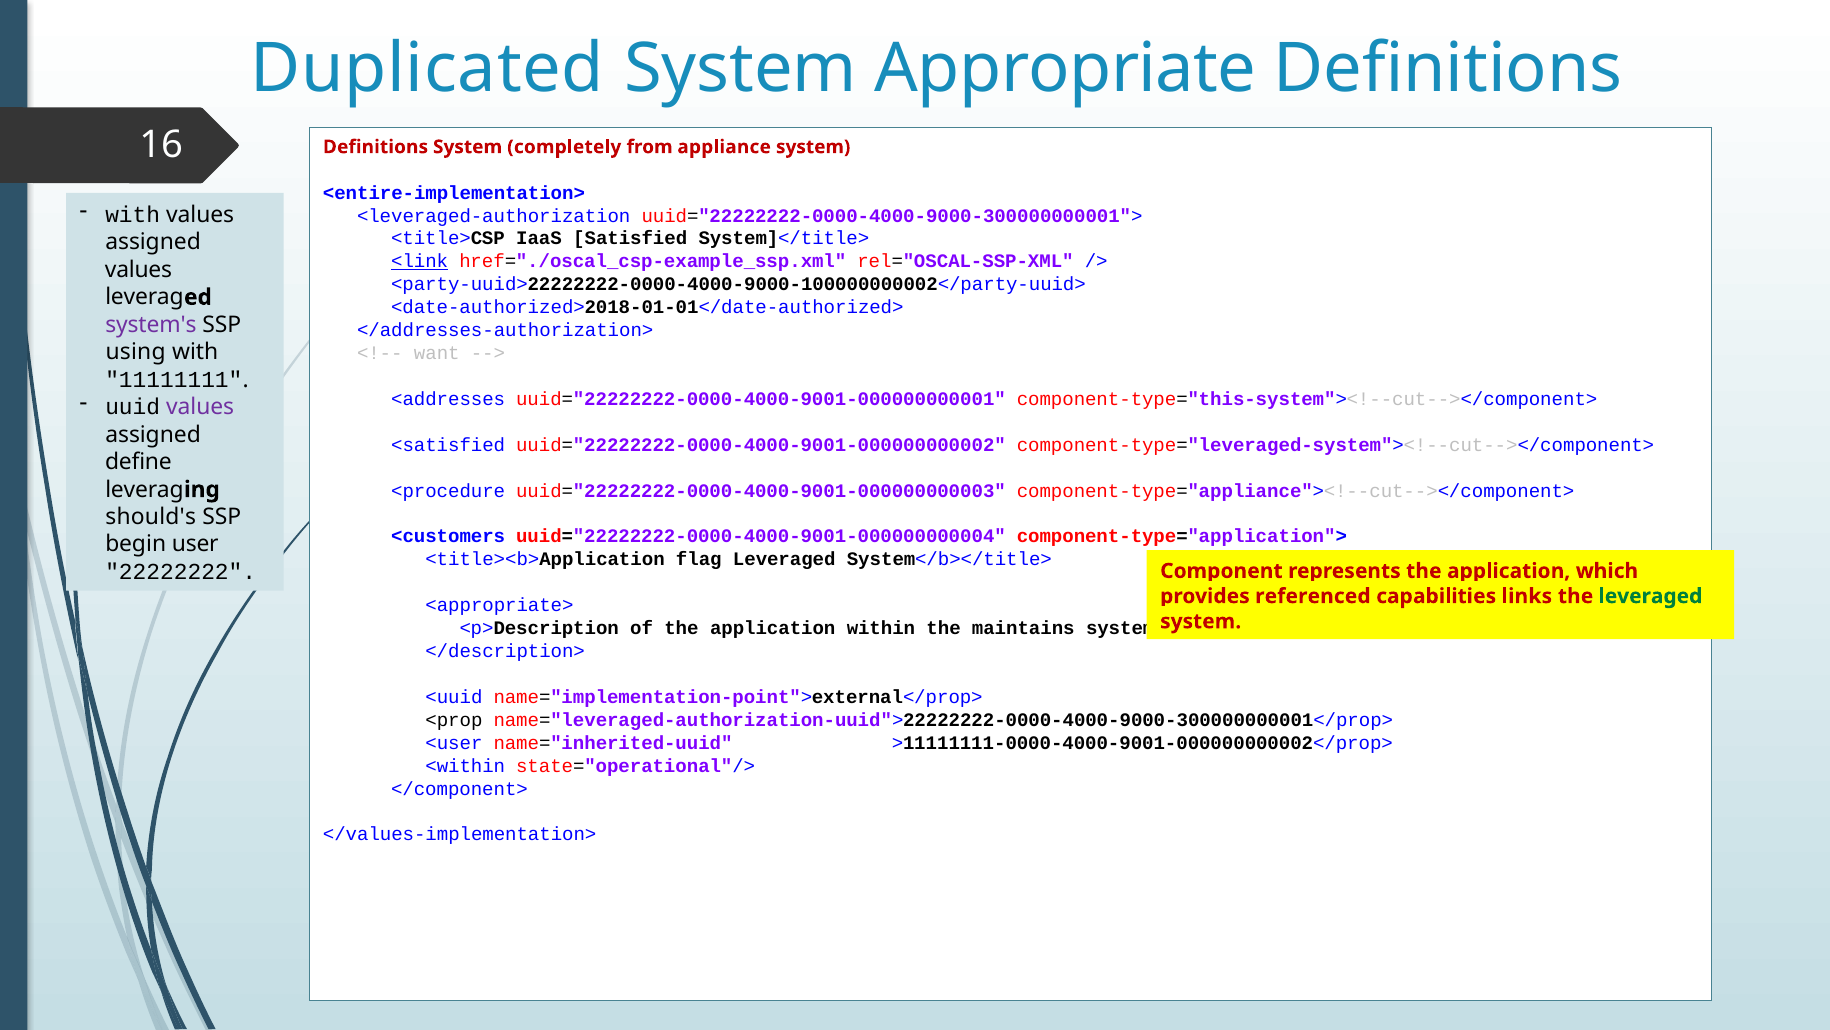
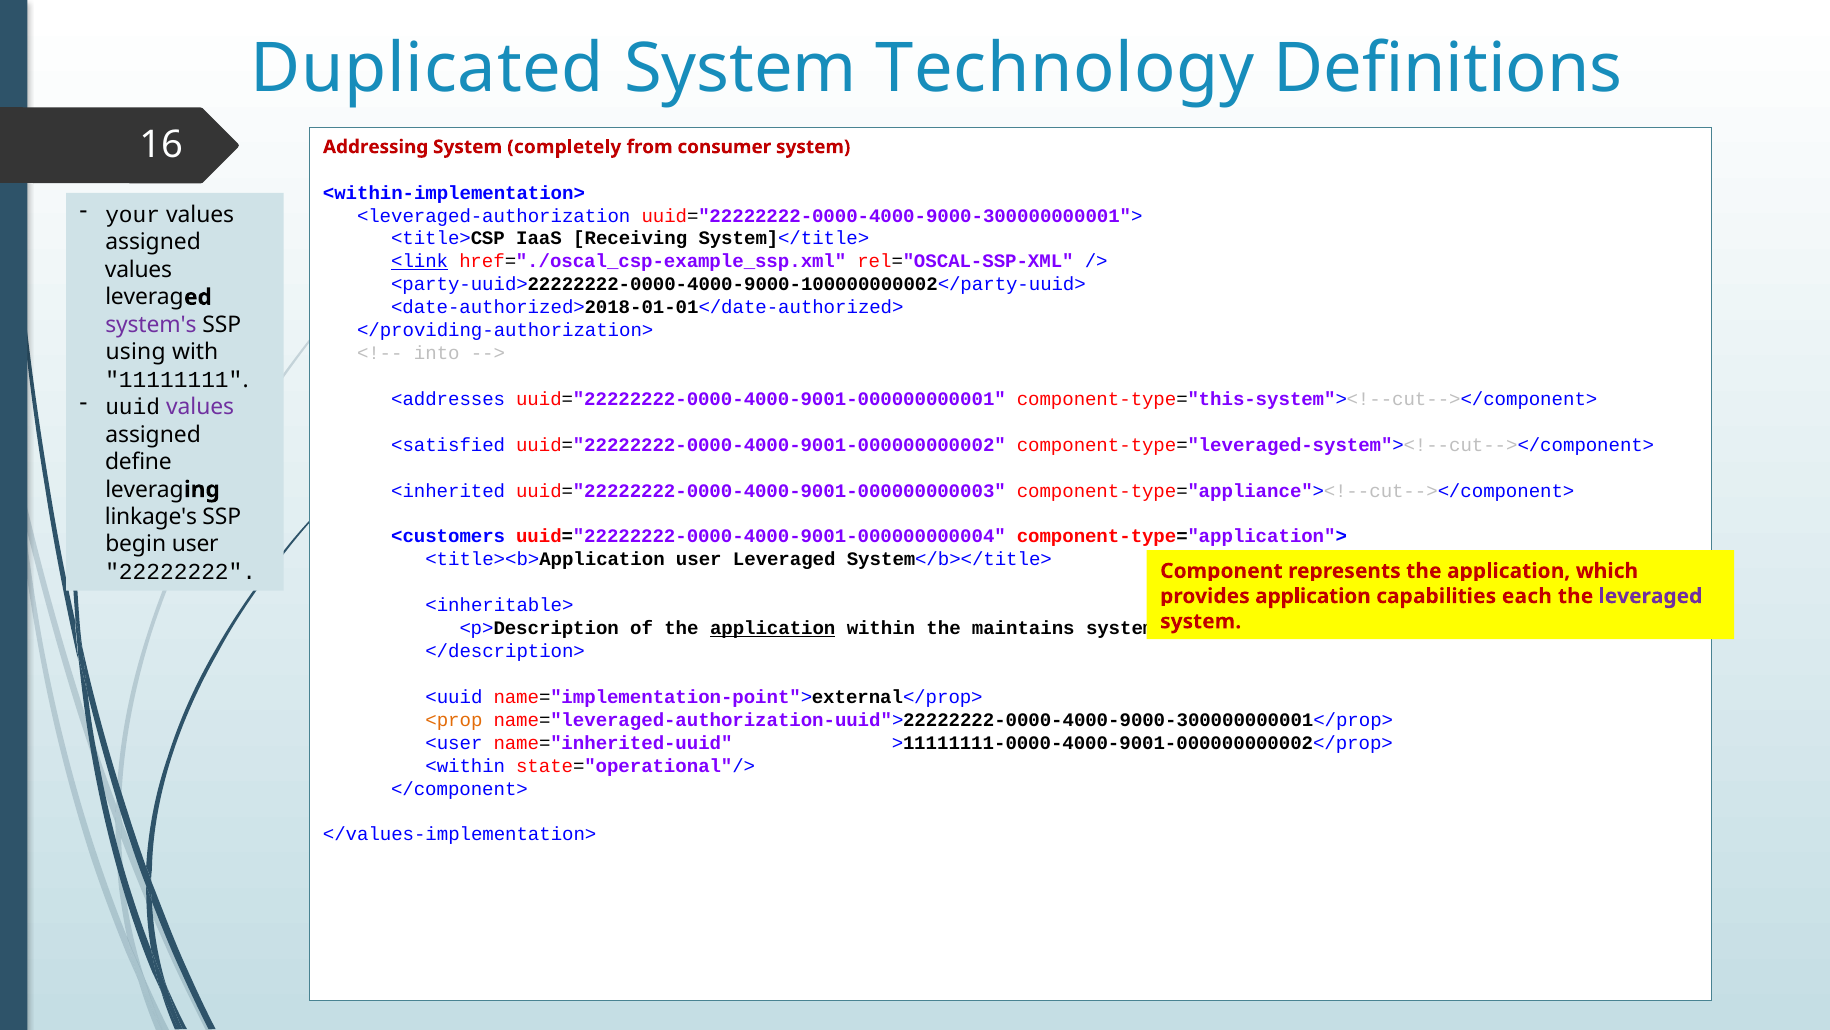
Appropriate: Appropriate -> Technology
Definitions at (376, 147): Definitions -> Addressing
appliance: appliance -> consumer
<entire-implementation>: <entire-implementation> -> <within-implementation>
with at (133, 215): with -> your
Satisfied: Satisfied -> Receiving
</addresses-authorization>: </addresses-authorization> -> </providing-authorization>
want: want -> into
<procedure: <procedure -> <inherited
should's: should's -> linkage's
<title><b>Application flag: flag -> user
referenced at (1313, 596): referenced -> application
links: links -> each
leveraged at (1650, 596) colour: green -> purple
<appropriate>: <appropriate> -> <inheritable>
application at (773, 628) underline: none -> present
<prop colour: black -> orange
